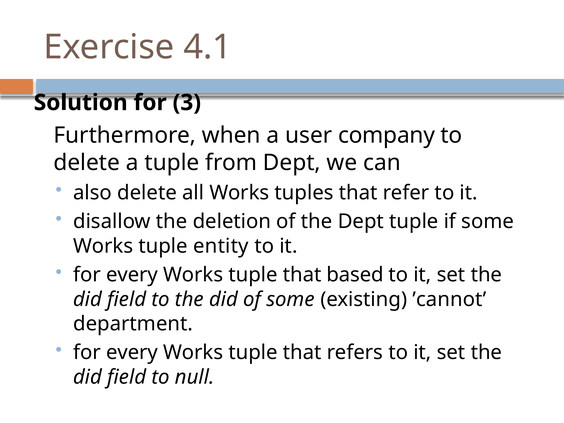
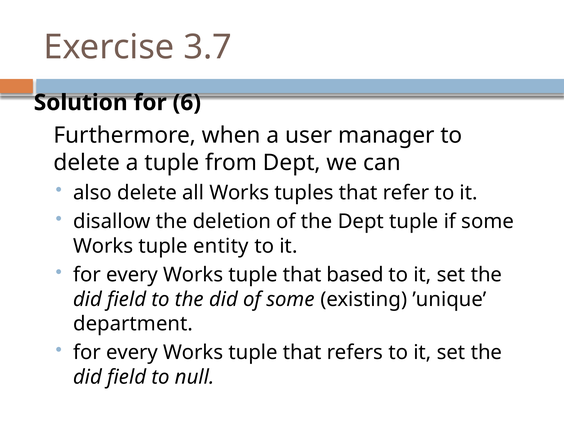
4.1: 4.1 -> 3.7
3: 3 -> 6
company: company -> manager
’cannot: ’cannot -> ’unique
